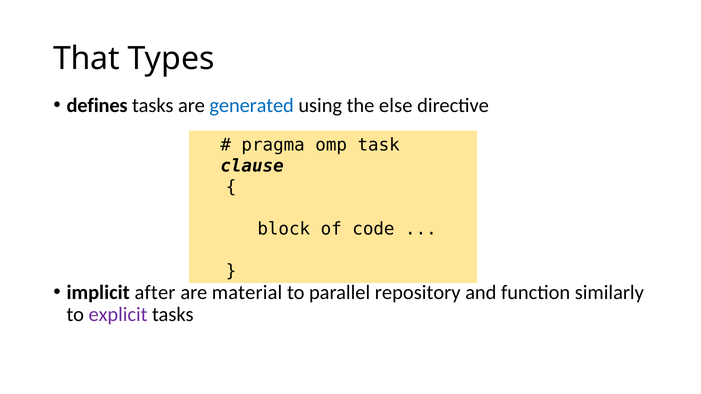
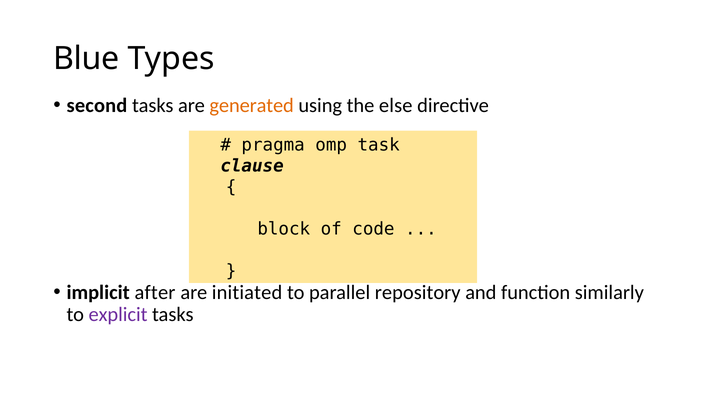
That: That -> Blue
defines: defines -> second
generated colour: blue -> orange
material: material -> initiated
